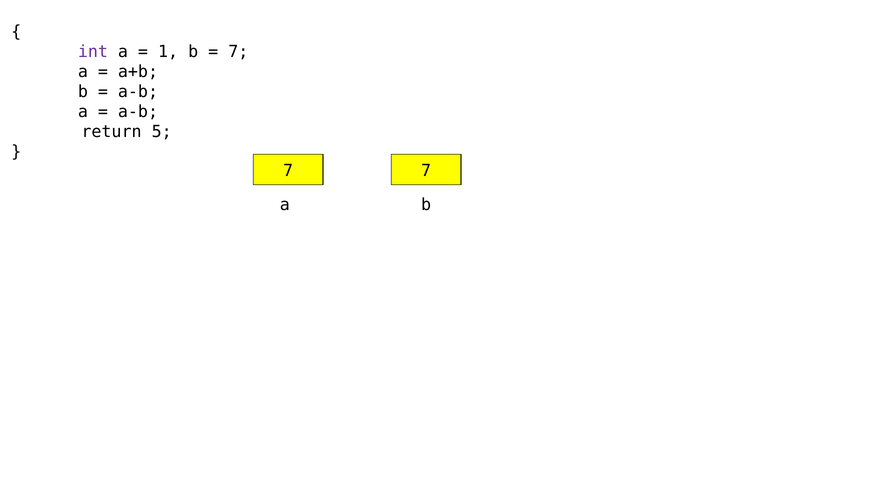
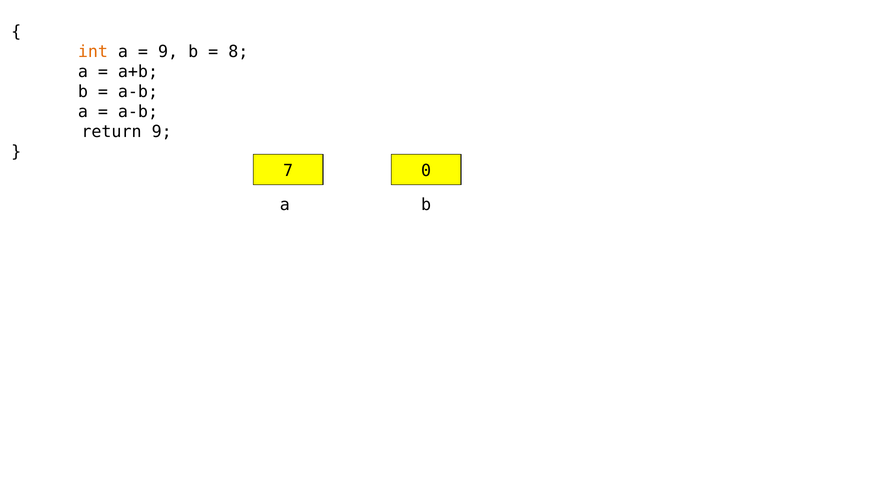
int colour: purple -> orange
1 at (168, 52): 1 -> 9
7 at (238, 52): 7 -> 8
return 5: 5 -> 9
7 7: 7 -> 0
